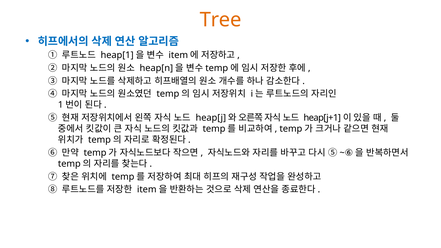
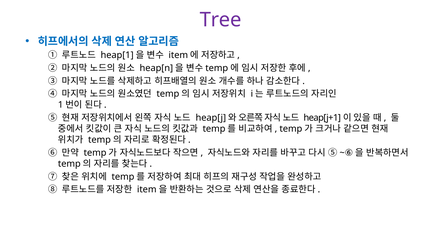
Tree colour: orange -> purple
